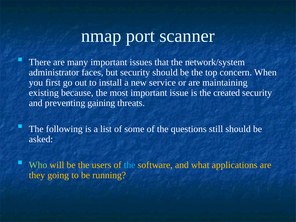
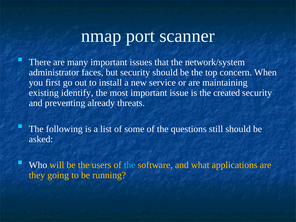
because: because -> identify
gaining: gaining -> already
Who colour: light green -> white
